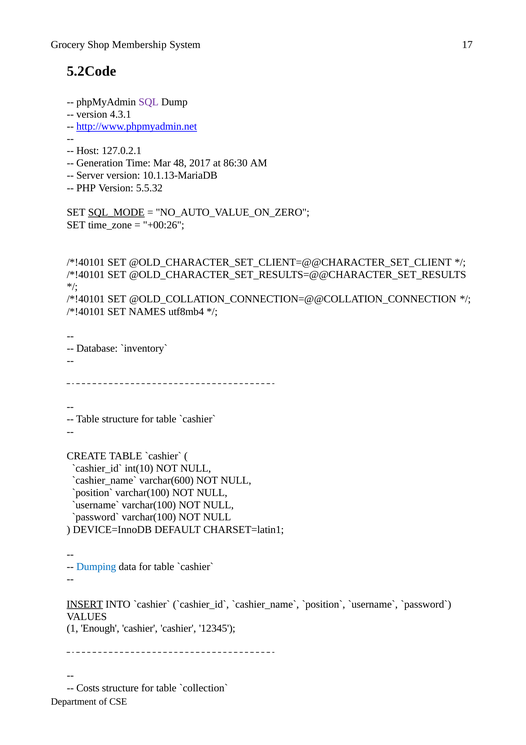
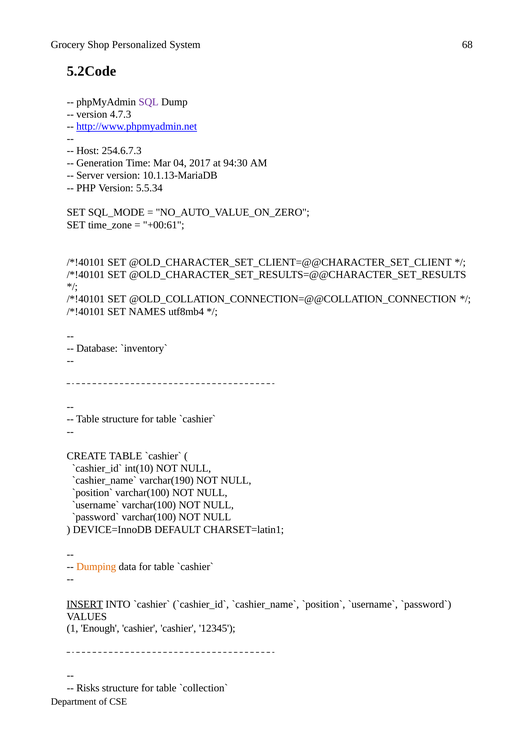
Membership: Membership -> Personalized
17: 17 -> 68
4.3.1: 4.3.1 -> 4.7.3
127.0.2.1: 127.0.2.1 -> 254.6.7.3
48: 48 -> 04
86:30: 86:30 -> 94:30
5.5.32: 5.5.32 -> 5.5.34
SQL_MODE underline: present -> none
+00:26: +00:26 -> +00:61
varchar(600: varchar(600 -> varchar(190
Dumping colour: blue -> orange
Costs: Costs -> Risks
